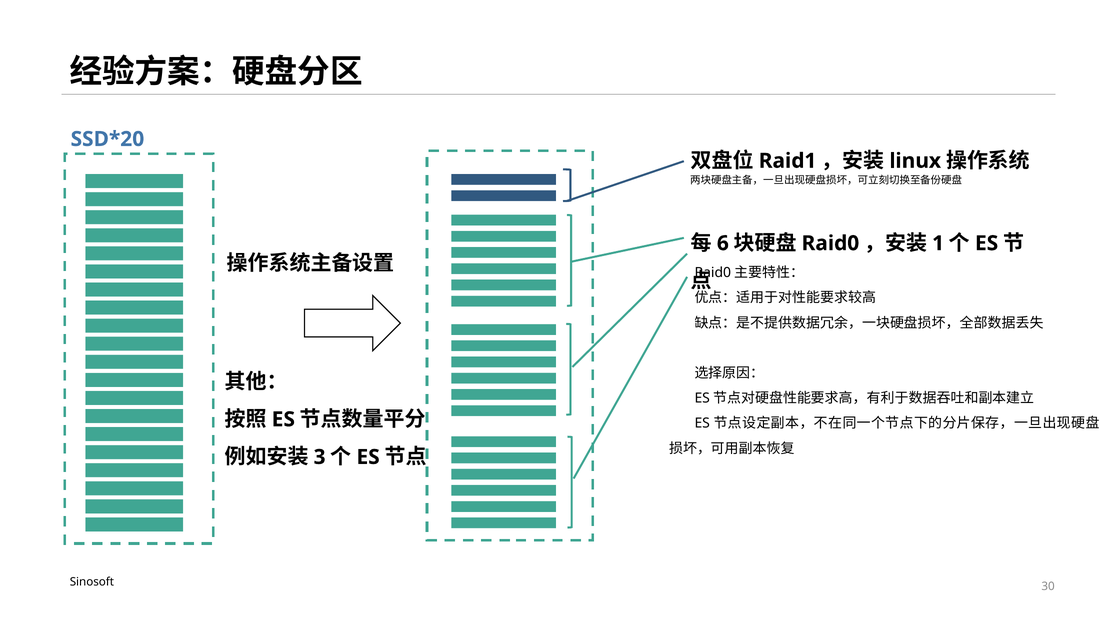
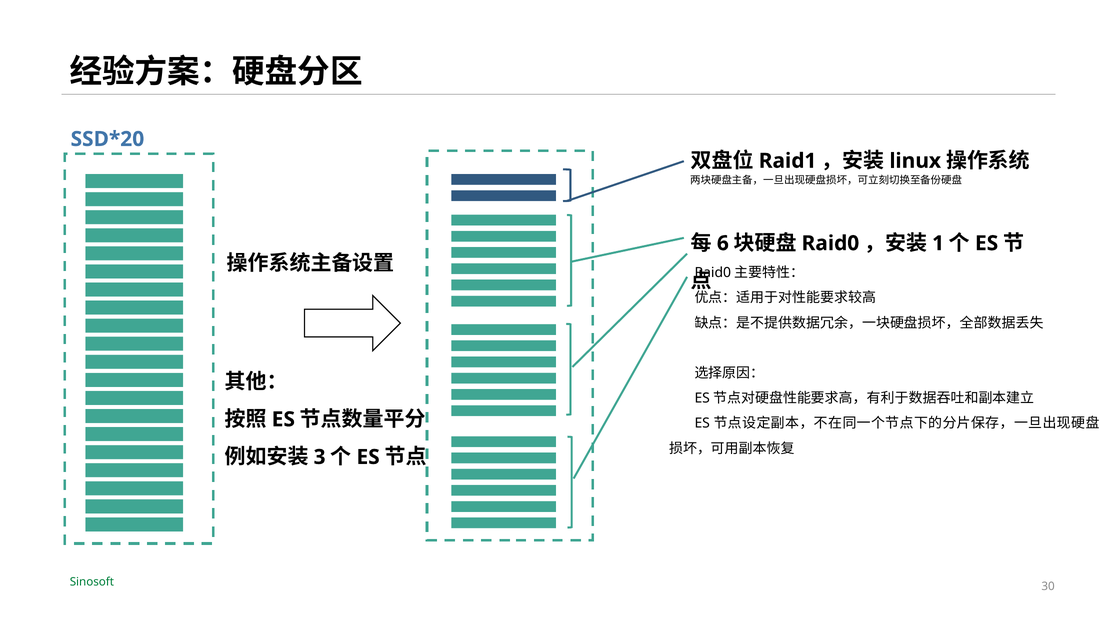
Sinosoft colour: black -> green
